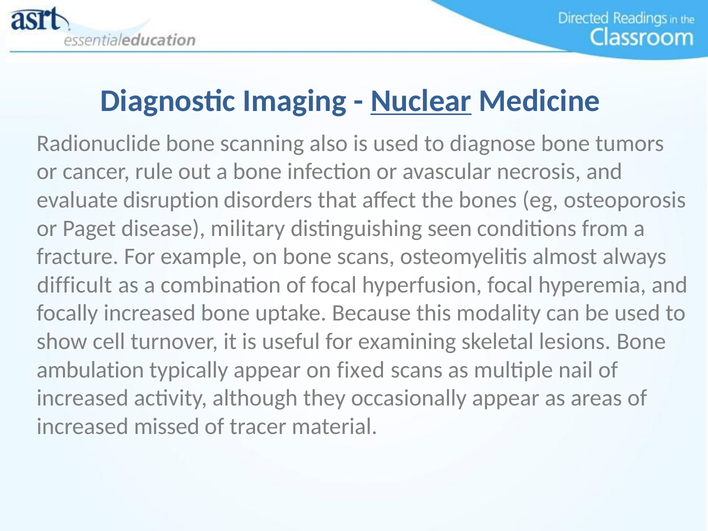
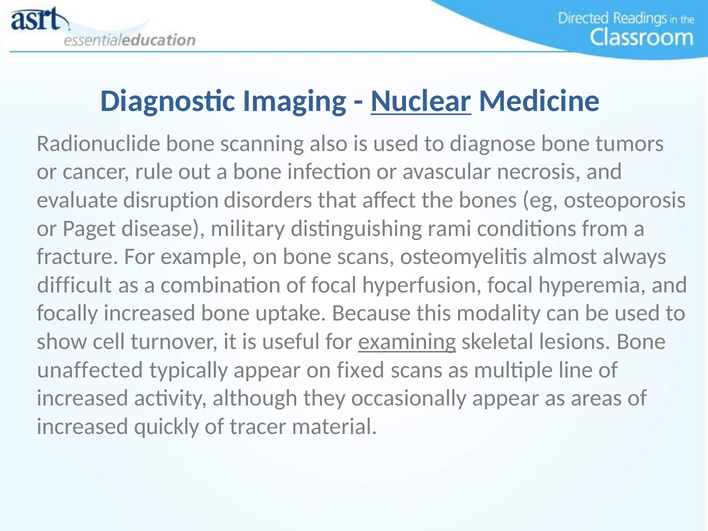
seen: seen -> rami
examining underline: none -> present
ambulation: ambulation -> unaffected
nail: nail -> line
missed: missed -> quickly
